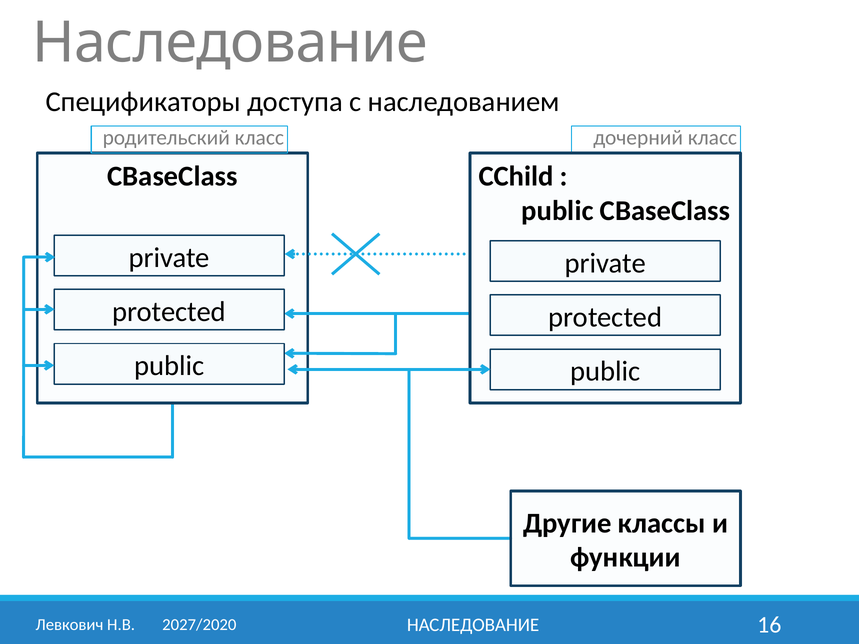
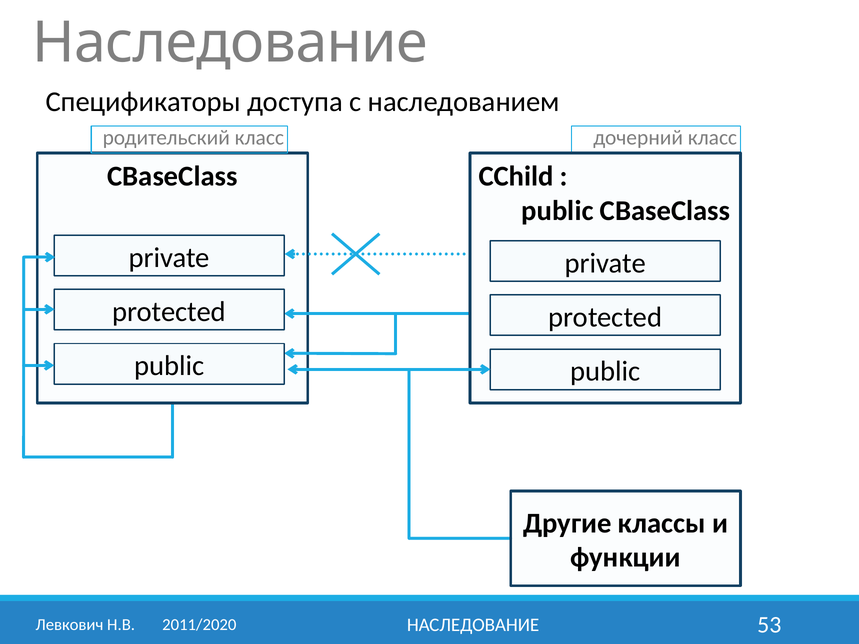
16: 16 -> 53
2027/2020: 2027/2020 -> 2011/2020
